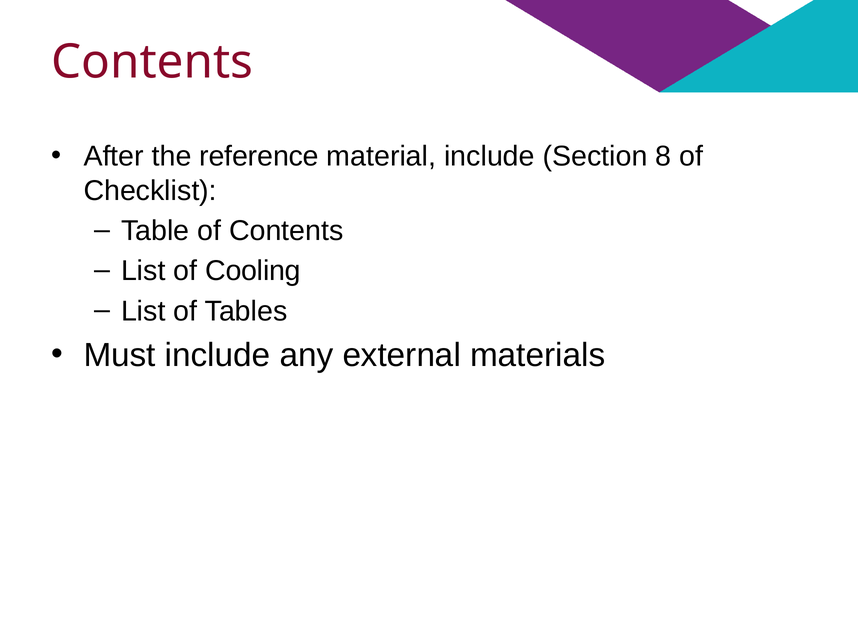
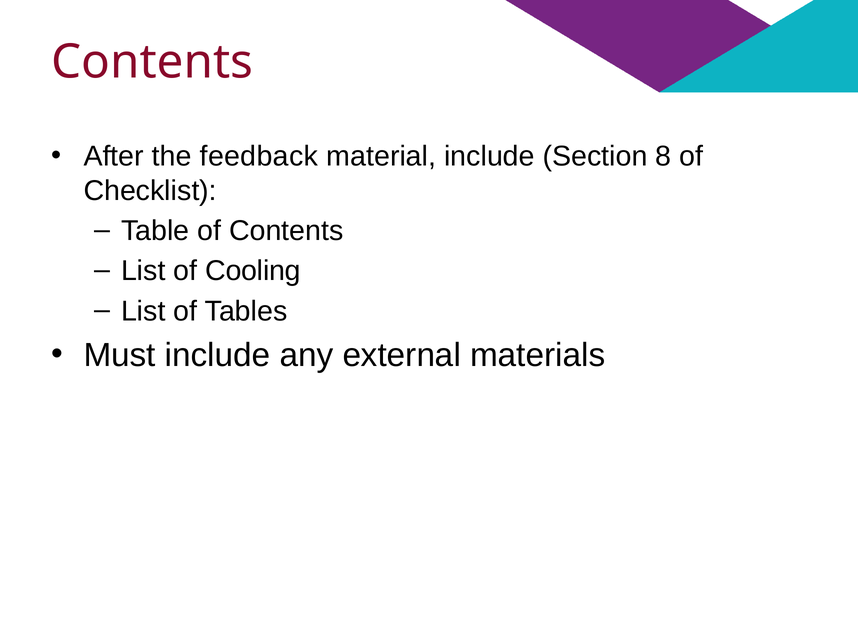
reference: reference -> feedback
